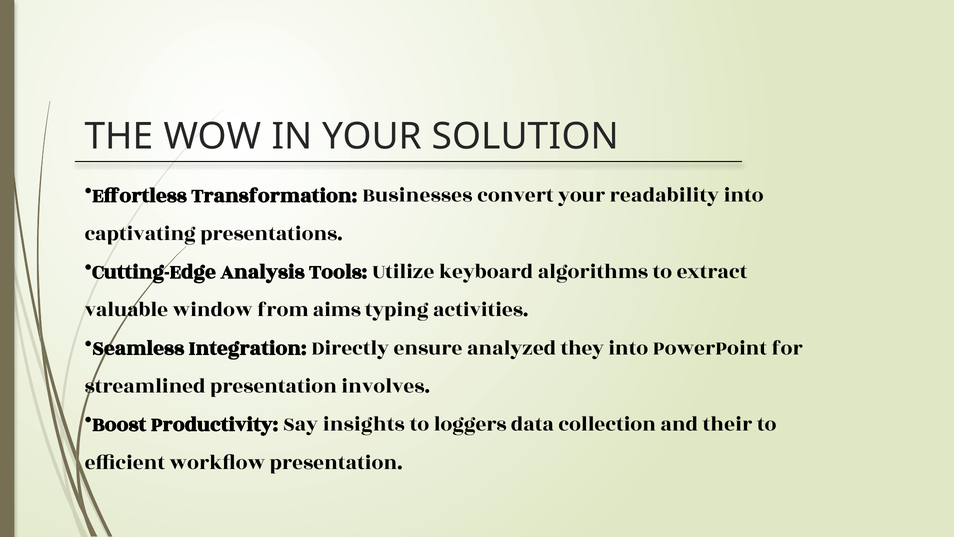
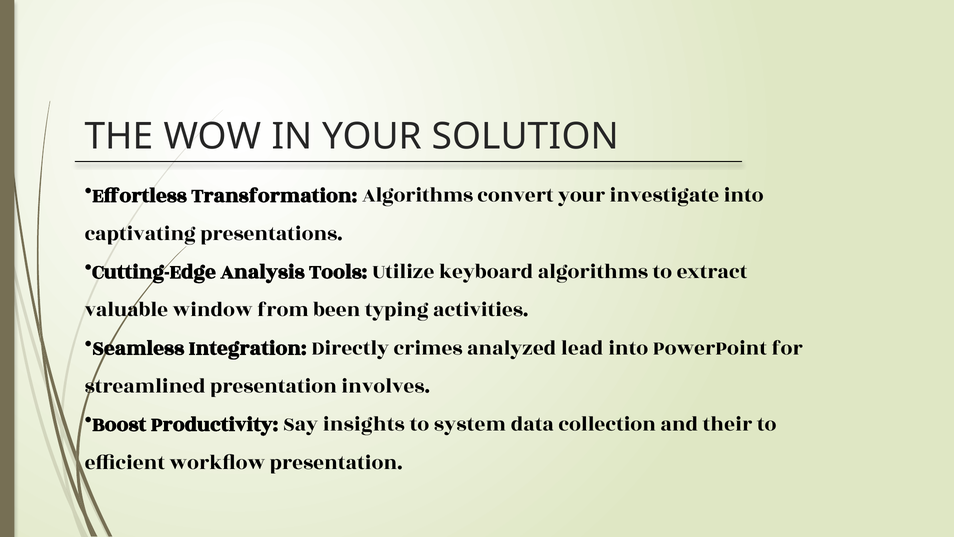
Transformation Businesses: Businesses -> Algorithms
readability: readability -> investigate
aims: aims -> been
ensure: ensure -> crimes
they: they -> lead
loggers: loggers -> system
